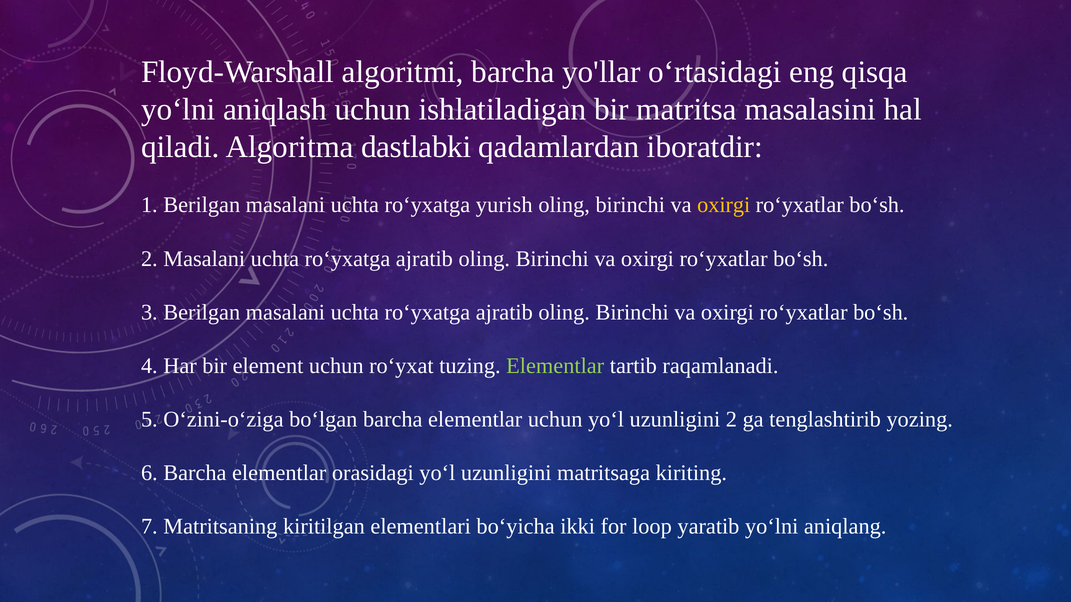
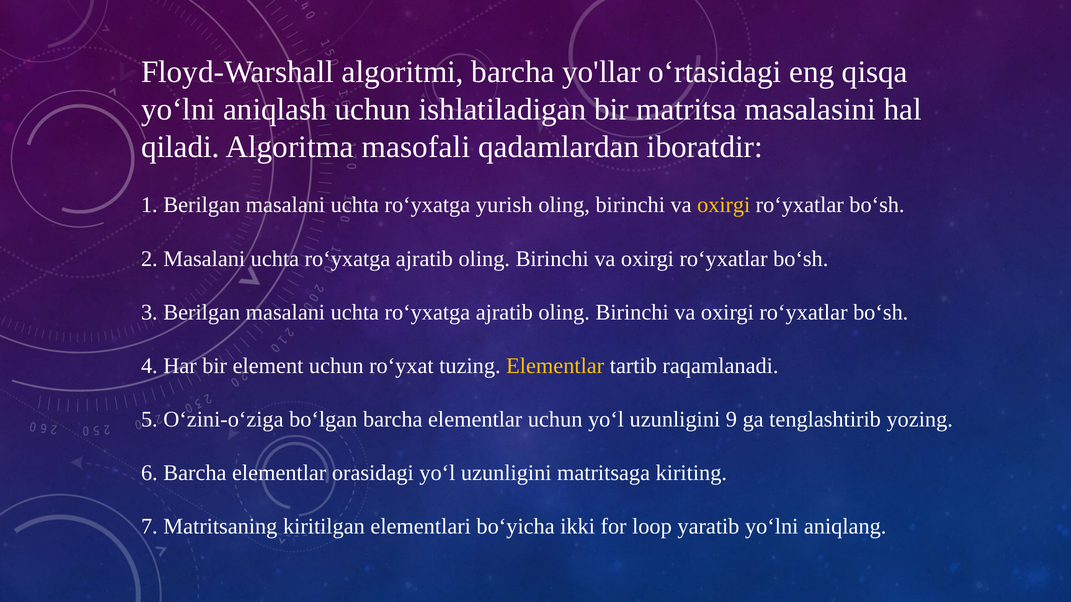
dastlabki: dastlabki -> masofali
Elementlar at (555, 366) colour: light green -> yellow
uzunligini 2: 2 -> 9
